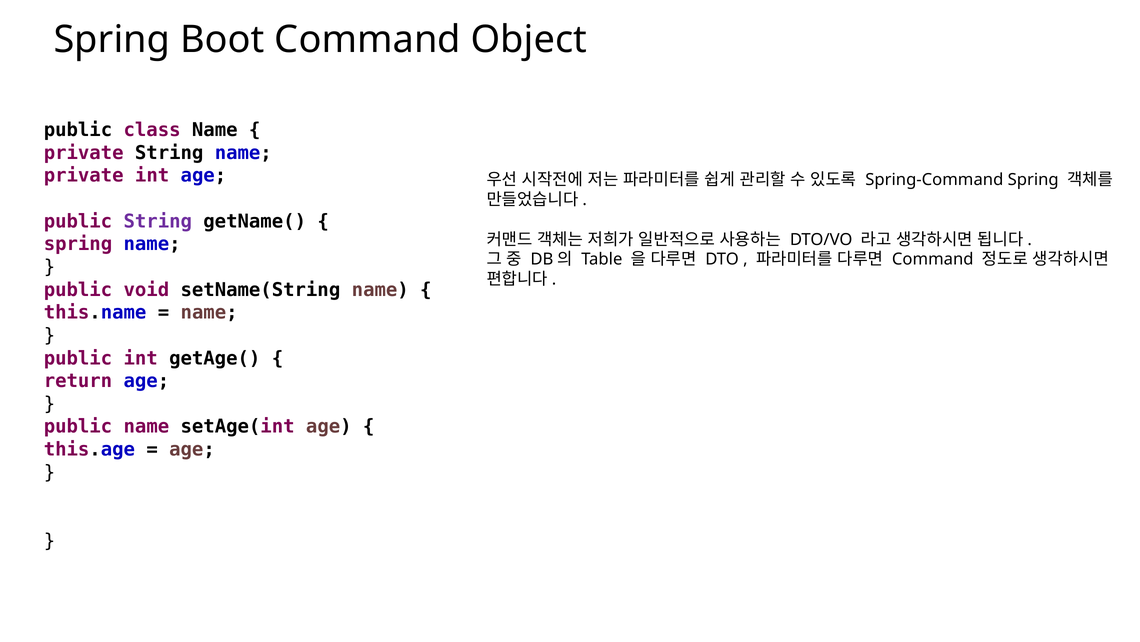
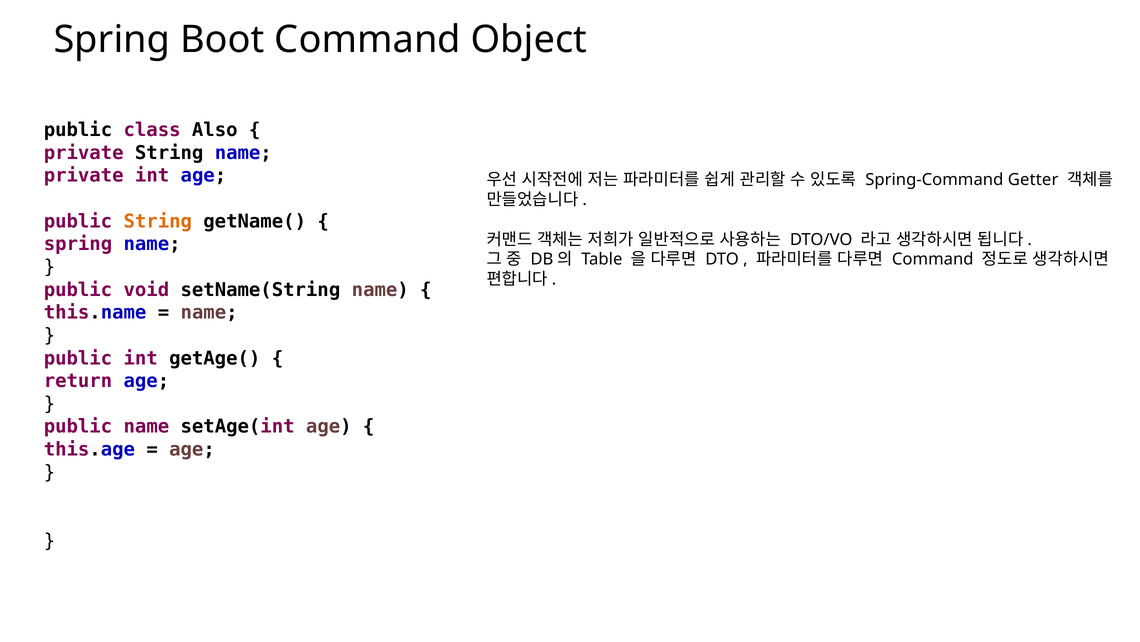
class Name: Name -> Also
Spring-Command Spring: Spring -> Getter
String at (158, 221) colour: purple -> orange
